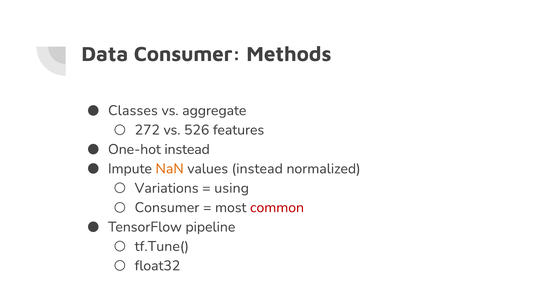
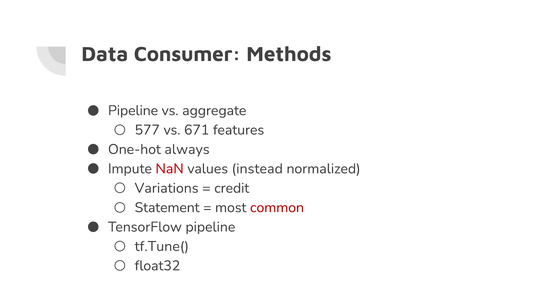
Classes at (133, 110): Classes -> Pipeline
272: 272 -> 577
526: 526 -> 671
One-hot instead: instead -> always
NaN colour: orange -> red
using: using -> credit
Consumer at (167, 207): Consumer -> Statement
